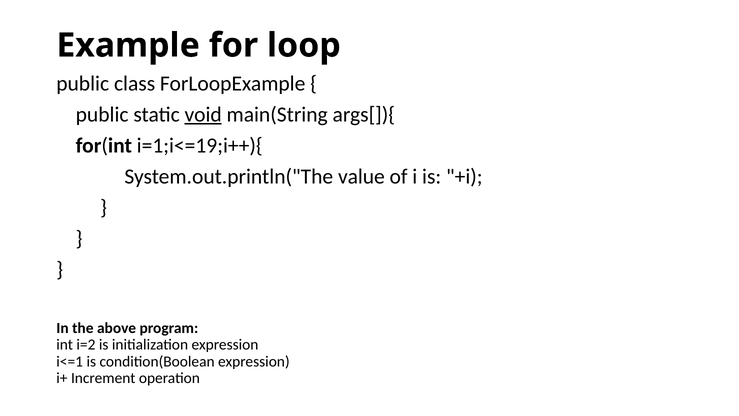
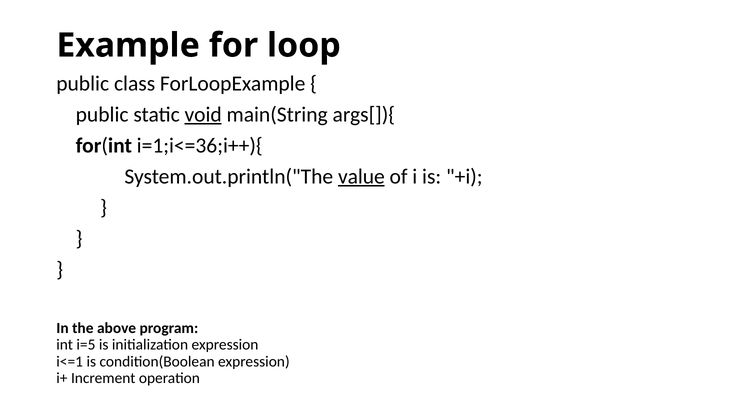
i=1;i<=19;i++){: i=1;i<=19;i++){ -> i=1;i<=36;i++){
value underline: none -> present
i=2: i=2 -> i=5
